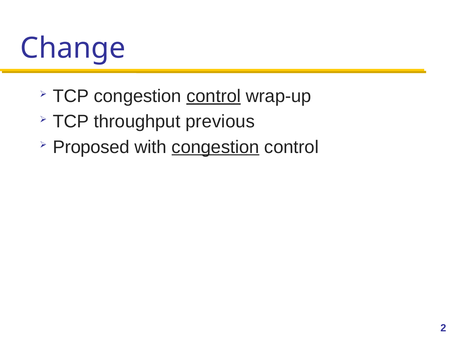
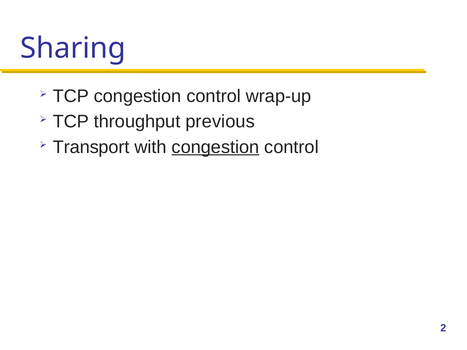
Change: Change -> Sharing
control at (214, 96) underline: present -> none
Proposed: Proposed -> Transport
